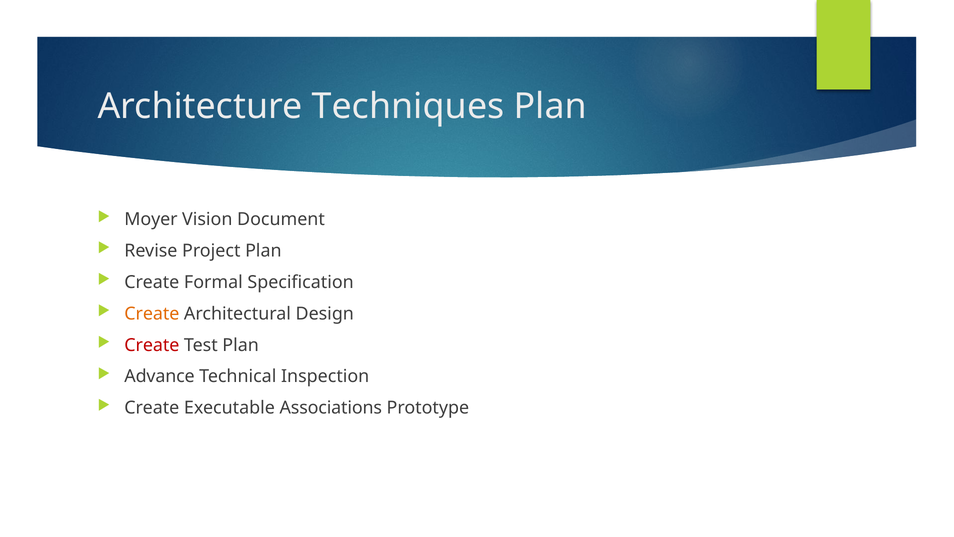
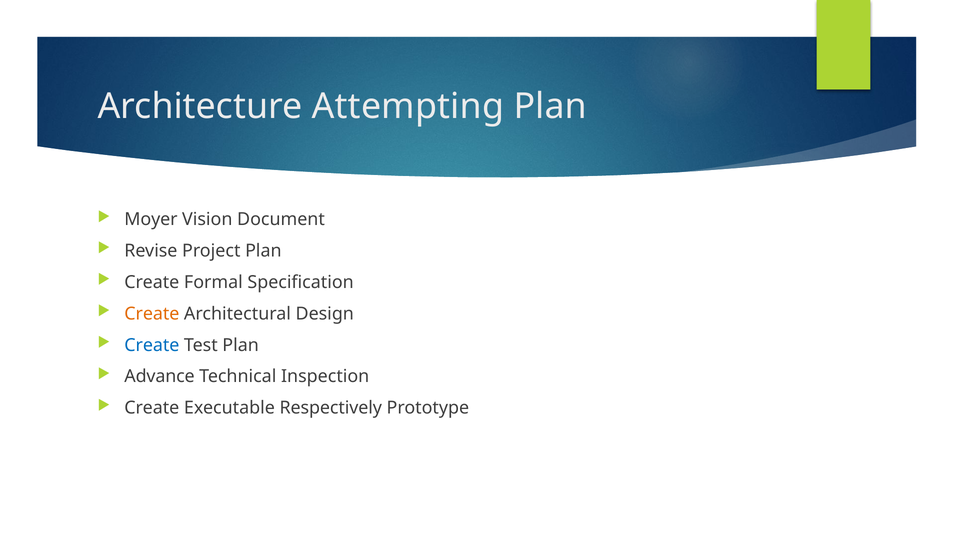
Techniques: Techniques -> Attempting
Create at (152, 345) colour: red -> blue
Associations: Associations -> Respectively
